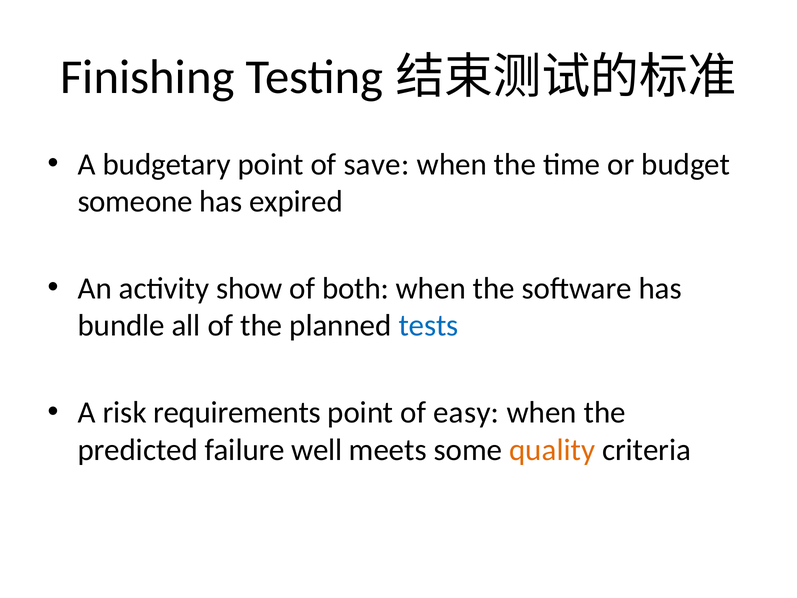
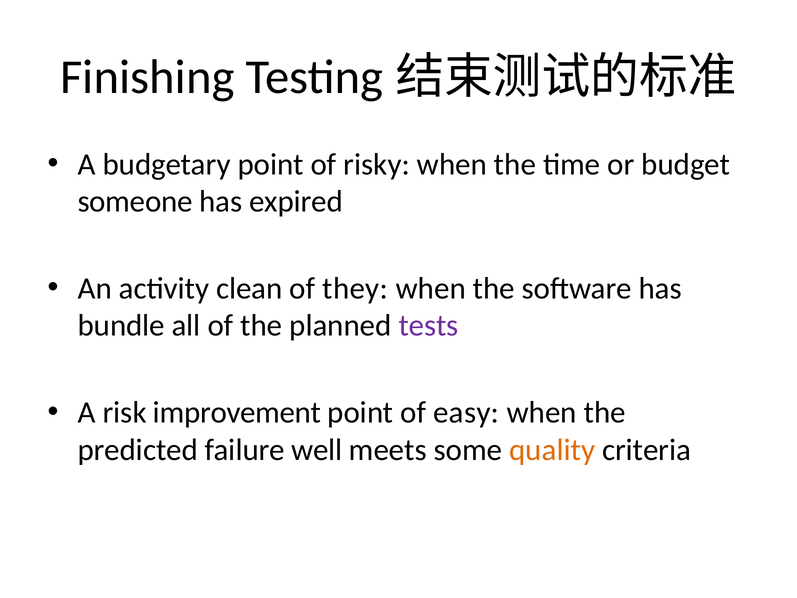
save: save -> risky
show: show -> clean
both: both -> they
tests colour: blue -> purple
requirements: requirements -> improvement
